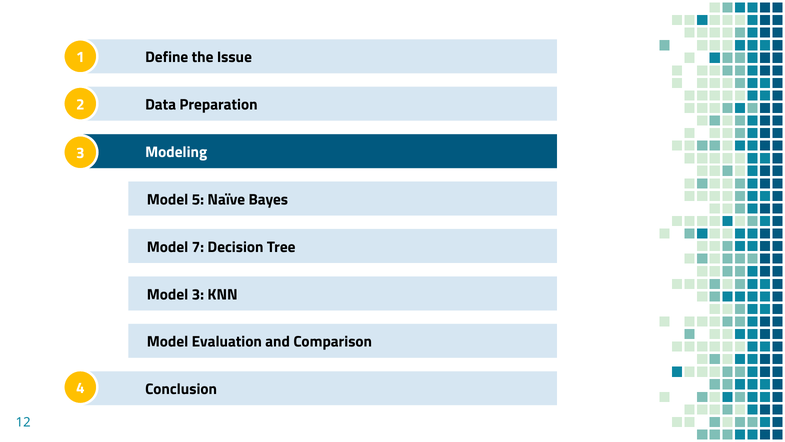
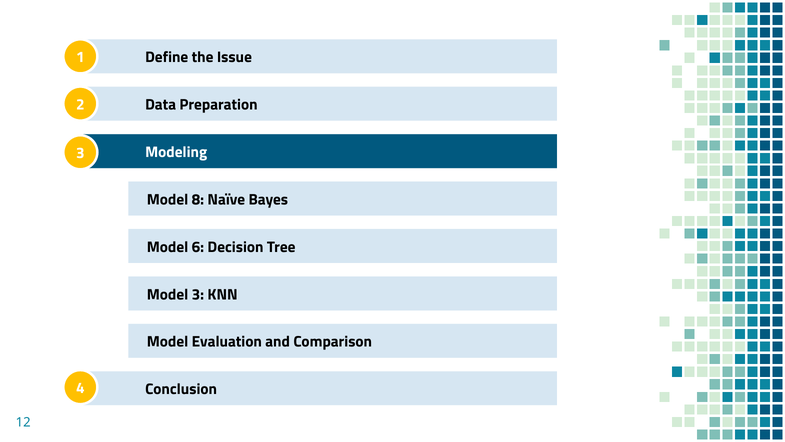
5: 5 -> 8
7: 7 -> 6
